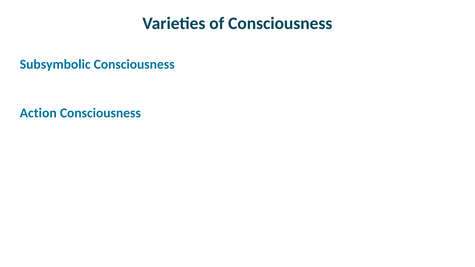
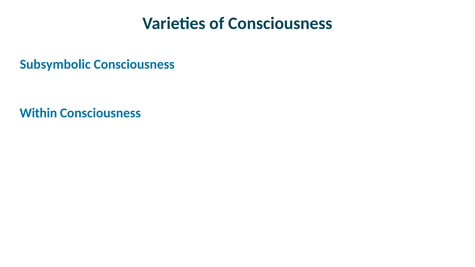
Action: Action -> Within
